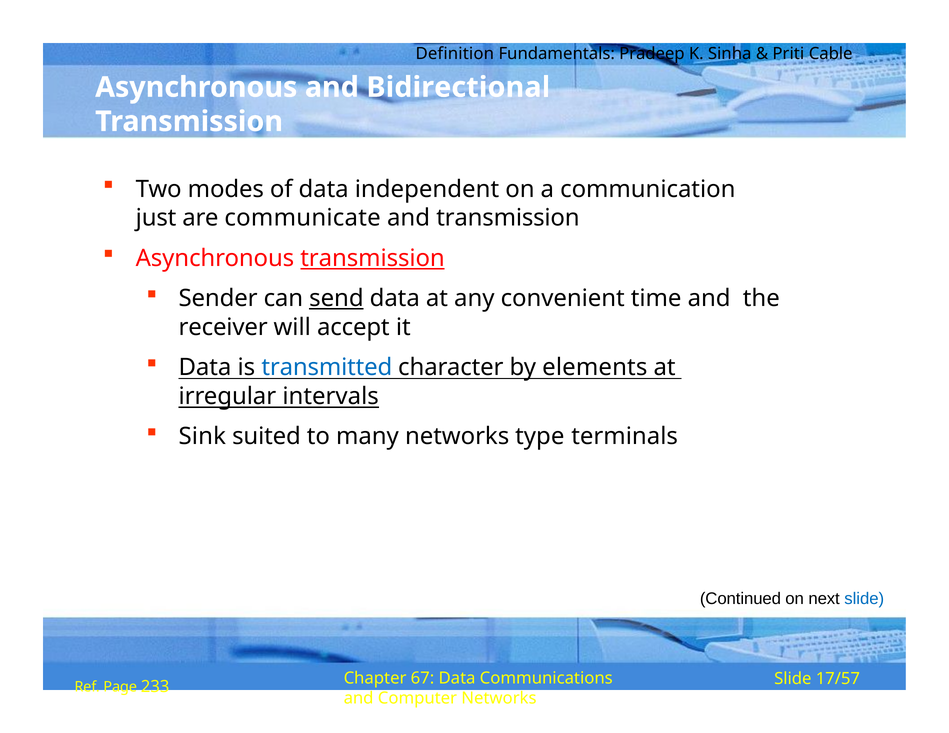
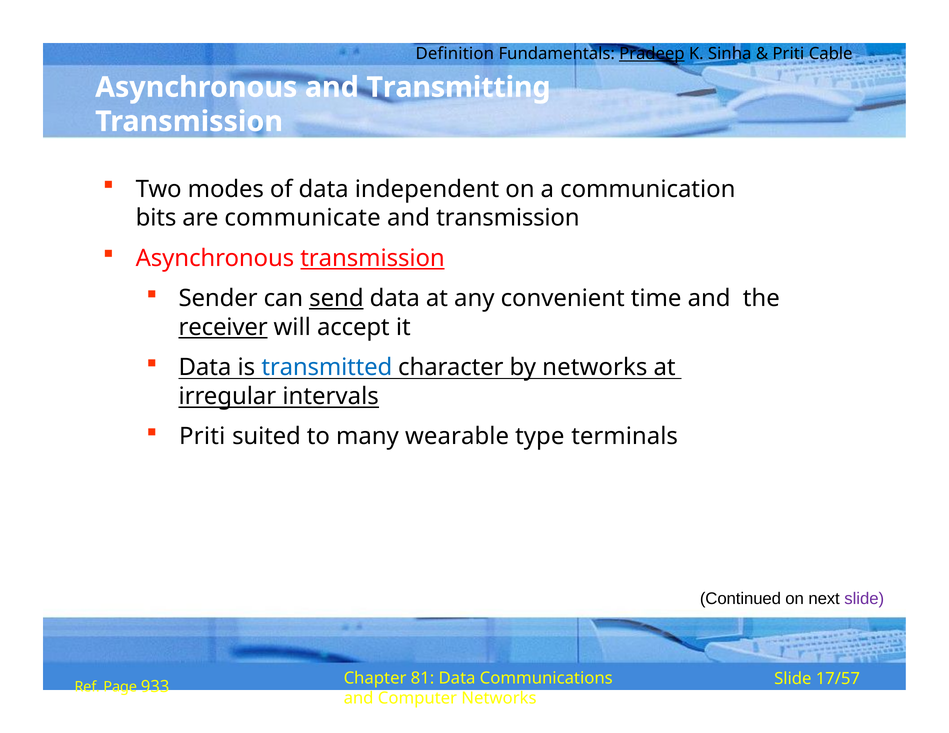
Pradeep underline: none -> present
Bidirectional: Bidirectional -> Transmitting
just: just -> bits
receiver underline: none -> present
by elements: elements -> networks
Sink at (202, 437): Sink -> Priti
many networks: networks -> wearable
slide at (864, 599) colour: blue -> purple
67: 67 -> 81
233: 233 -> 933
